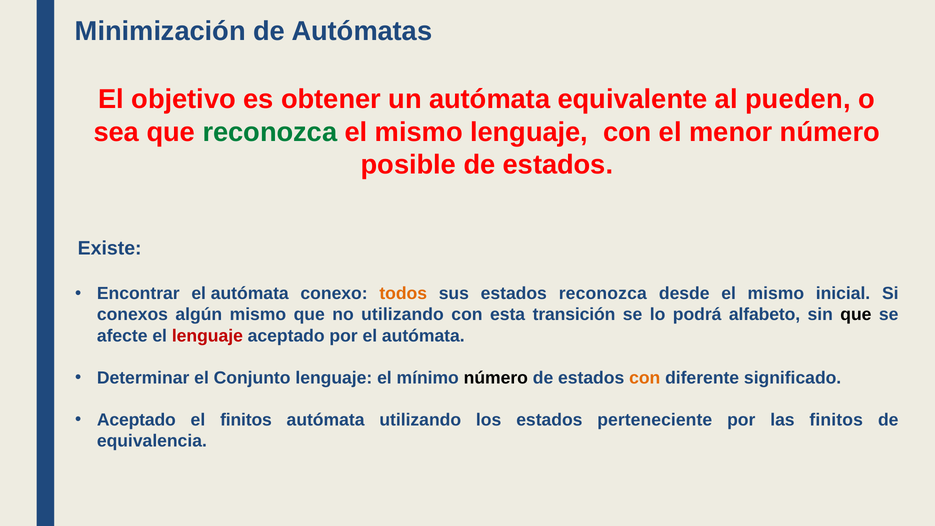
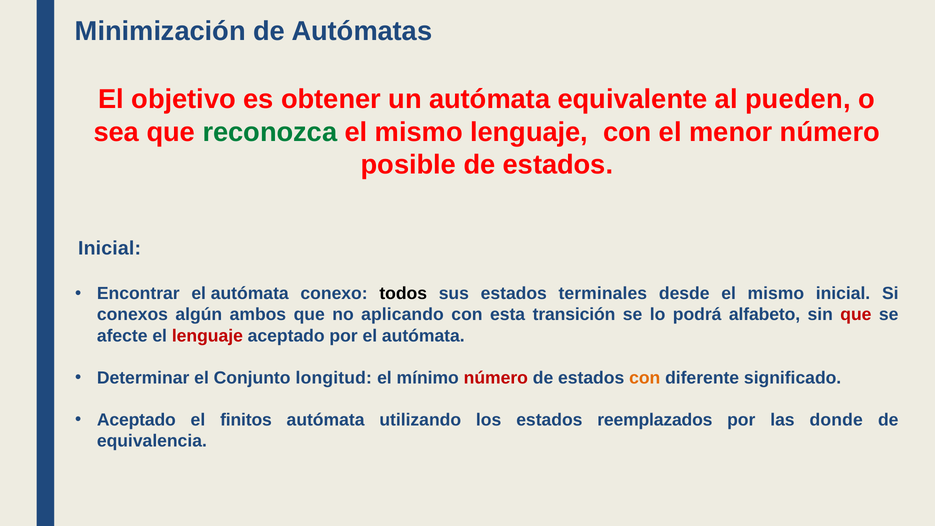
Existe at (110, 248): Existe -> Inicial
todos colour: orange -> black
estados reconozca: reconozca -> terminales
algún mismo: mismo -> ambos
no utilizando: utilizando -> aplicando
que at (856, 315) colour: black -> red
Conjunto lenguaje: lenguaje -> longitud
número at (496, 378) colour: black -> red
perteneciente: perteneciente -> reemplazados
las finitos: finitos -> donde
